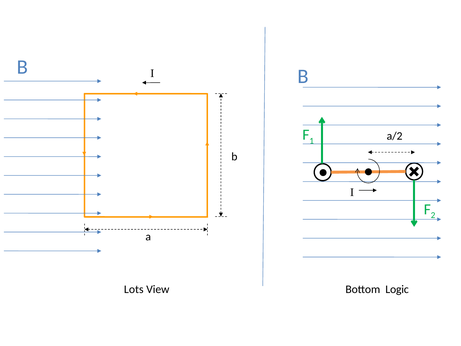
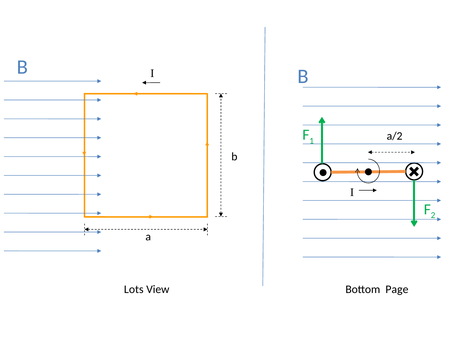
Logic: Logic -> Page
